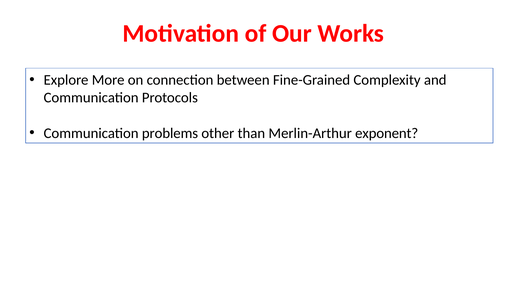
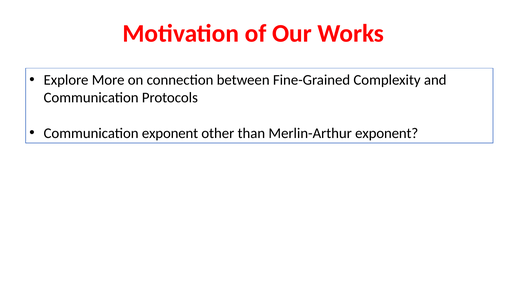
Communication problems: problems -> exponent
